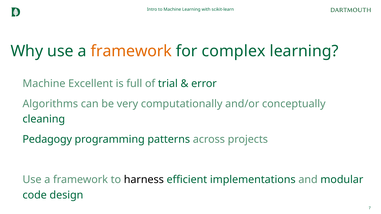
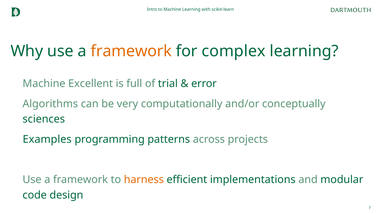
cleaning: cleaning -> sciences
Pedagogy: Pedagogy -> Examples
harness colour: black -> orange
